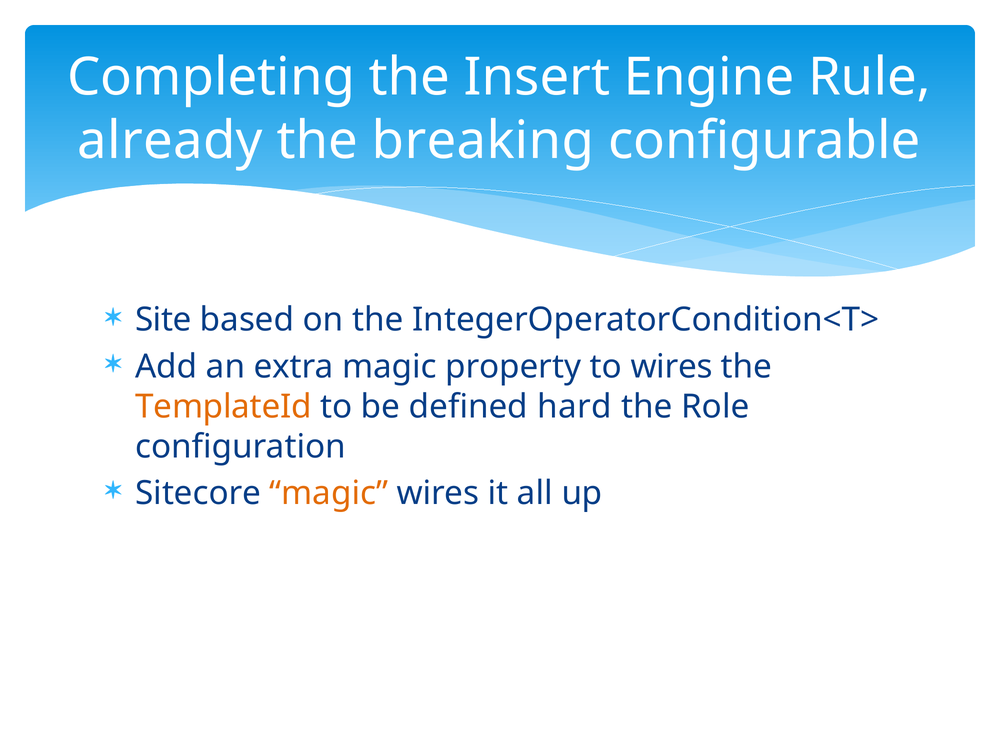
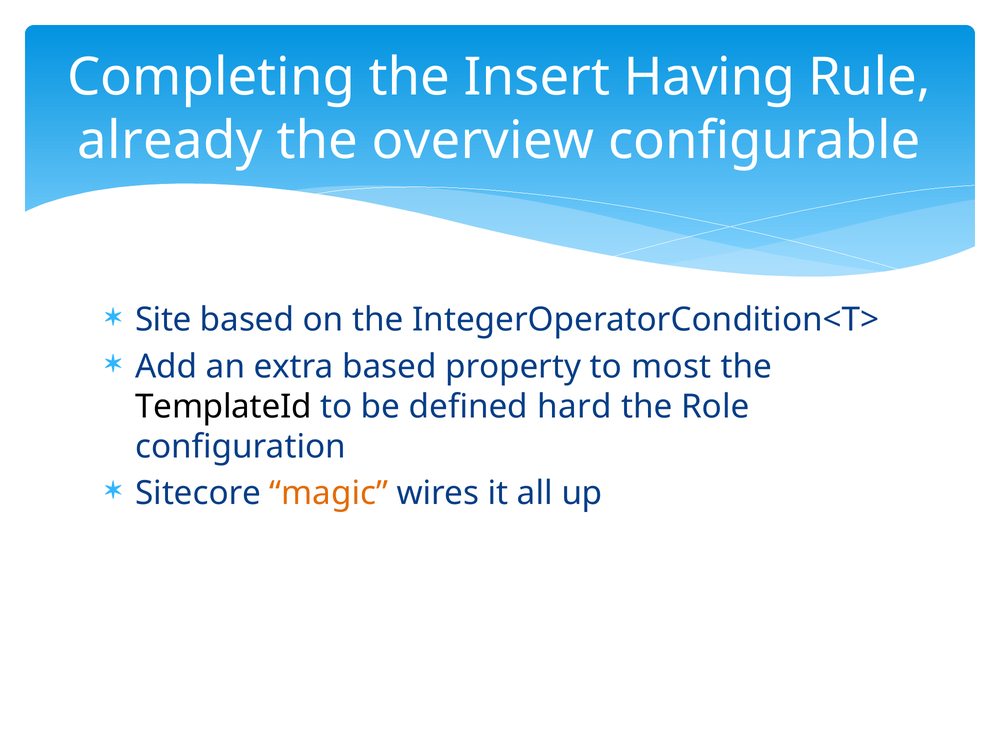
Engine: Engine -> Having
breaking: breaking -> overview
extra magic: magic -> based
to wires: wires -> most
TemplateId colour: orange -> black
